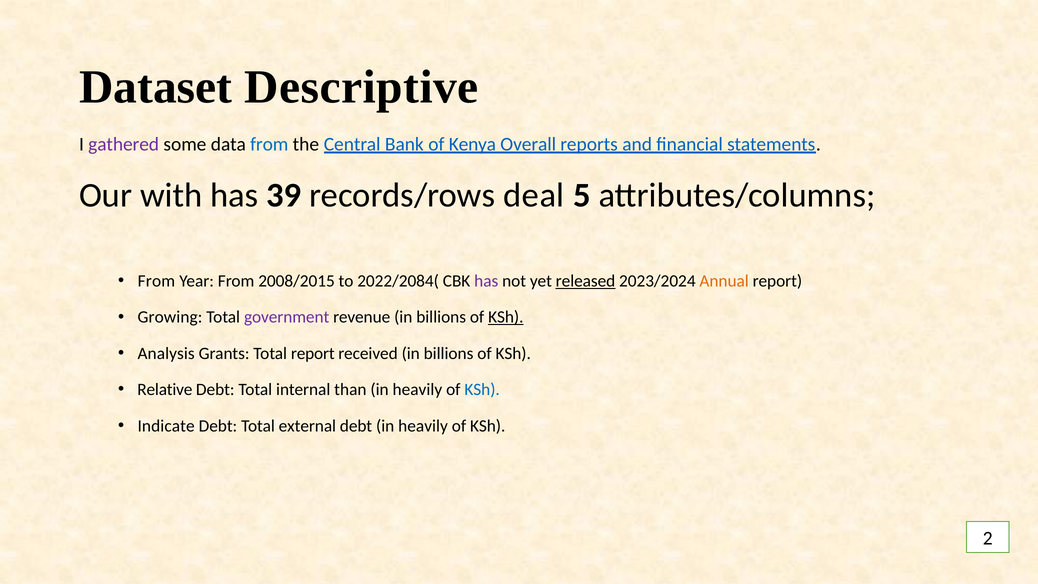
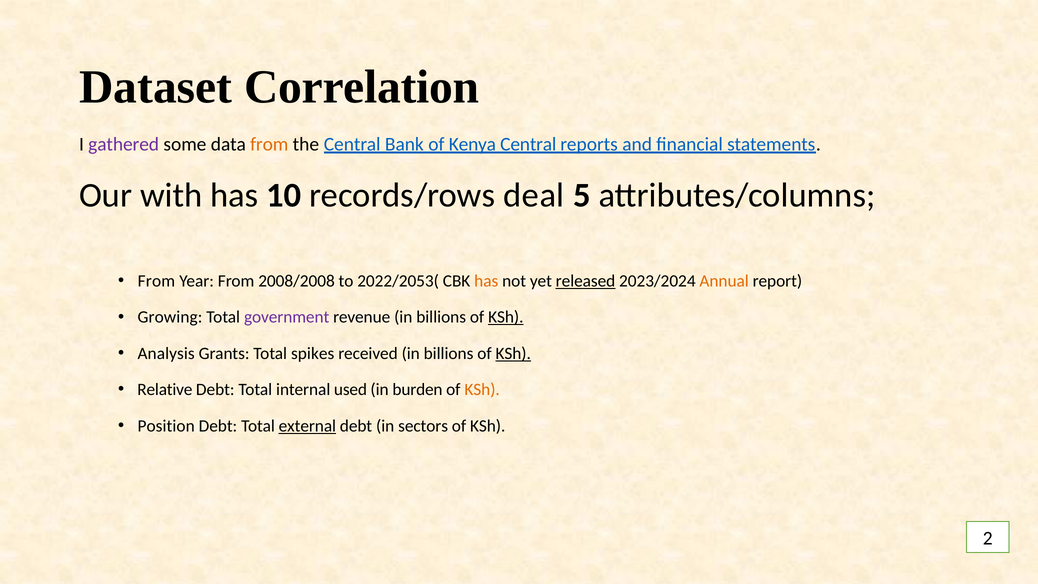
Descriptive: Descriptive -> Correlation
from at (269, 144) colour: blue -> orange
Kenya Overall: Overall -> Central
39: 39 -> 10
2008/2015: 2008/2015 -> 2008/2008
2022/2084(: 2022/2084( -> 2022/2053(
has at (486, 281) colour: purple -> orange
Total report: report -> spikes
KSh at (513, 353) underline: none -> present
than: than -> used
heavily at (417, 390): heavily -> burden
KSh at (482, 390) colour: blue -> orange
Indicate: Indicate -> Position
external underline: none -> present
debt in heavily: heavily -> sectors
